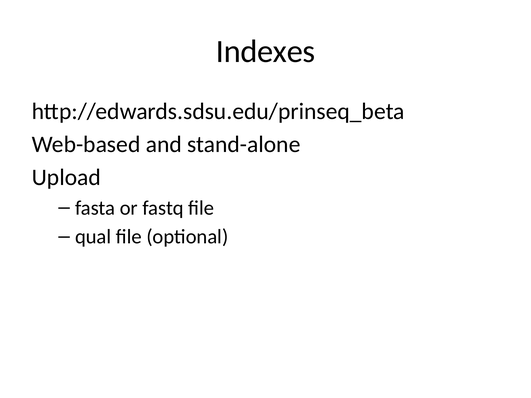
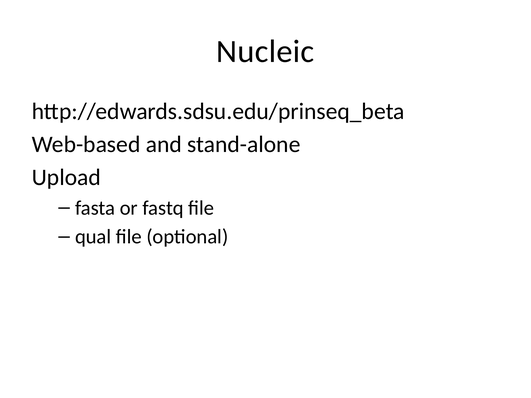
Indexes: Indexes -> Nucleic
